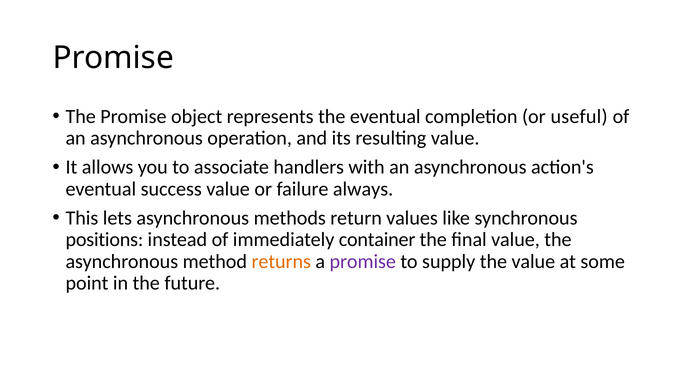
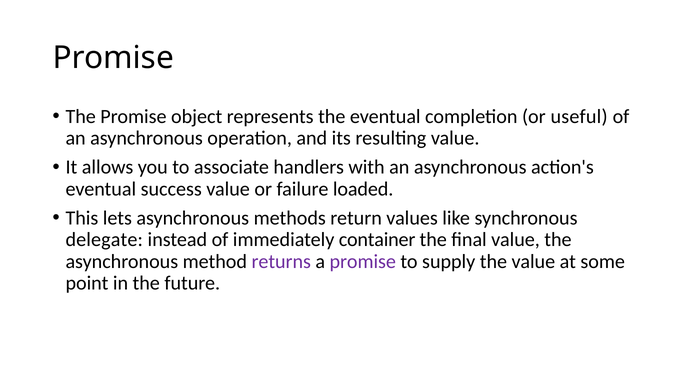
always: always -> loaded
positions: positions -> delegate
returns colour: orange -> purple
